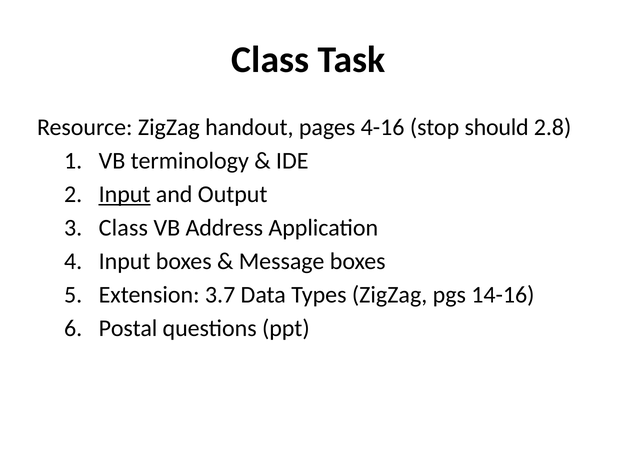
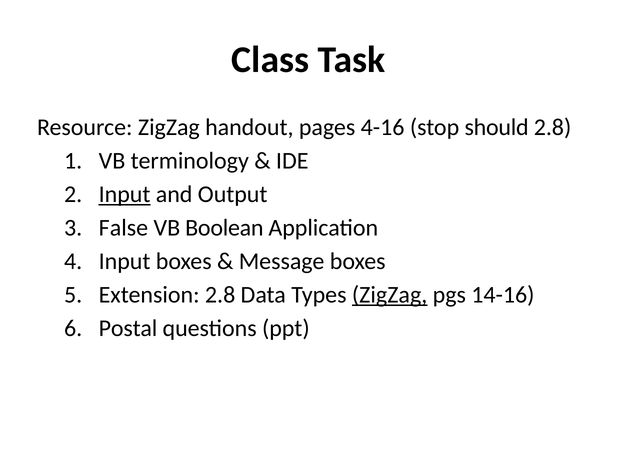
Class at (123, 228): Class -> False
Address: Address -> Boolean
Extension 3.7: 3.7 -> 2.8
ZigZag at (390, 295) underline: none -> present
